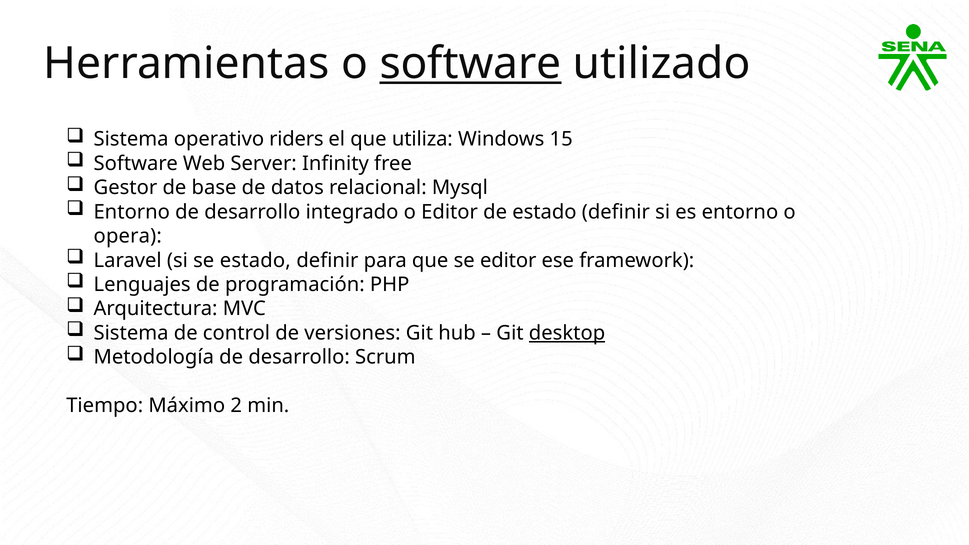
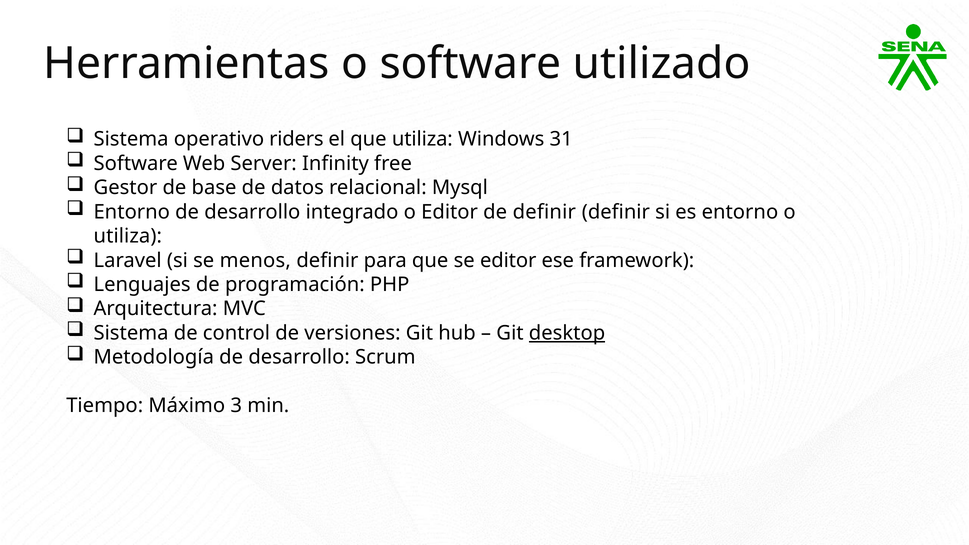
software at (471, 64) underline: present -> none
15: 15 -> 31
de estado: estado -> definir
opera at (128, 236): opera -> utiliza
se estado: estado -> menos
2: 2 -> 3
